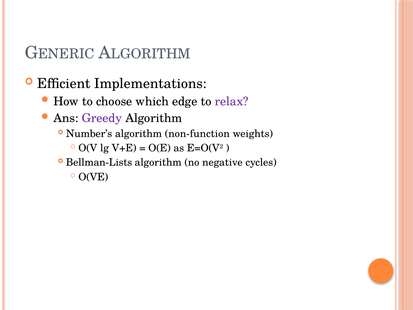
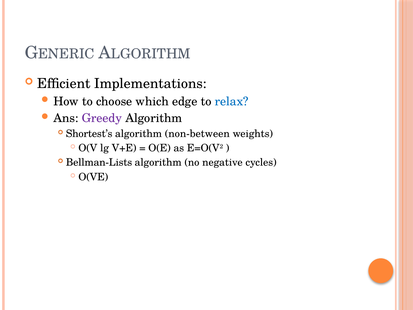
relax colour: purple -> blue
Number’s: Number’s -> Shortest’s
non-function: non-function -> non-between
